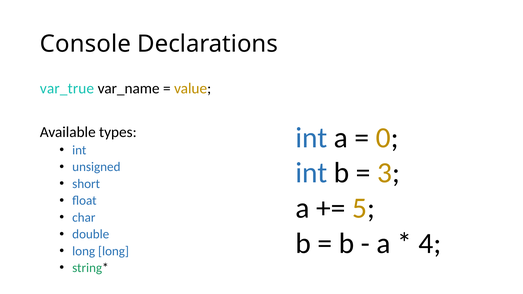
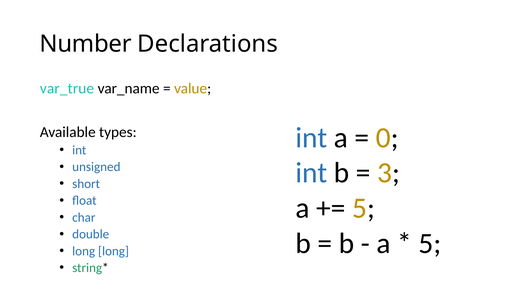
Console: Console -> Number
4 at (430, 244): 4 -> 5
